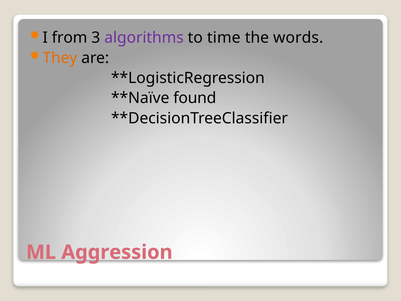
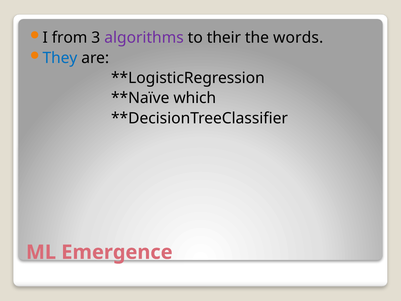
time: time -> their
They colour: orange -> blue
found: found -> which
Aggression: Aggression -> Emergence
